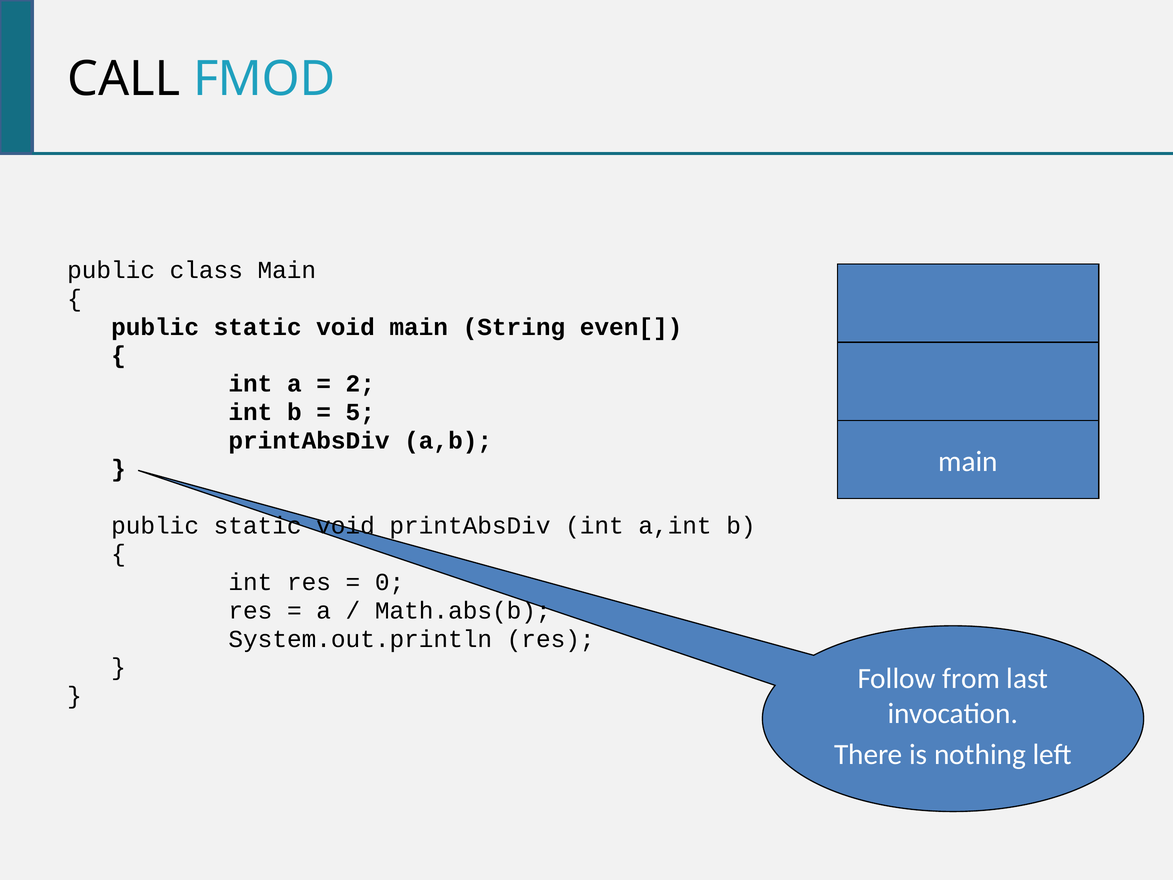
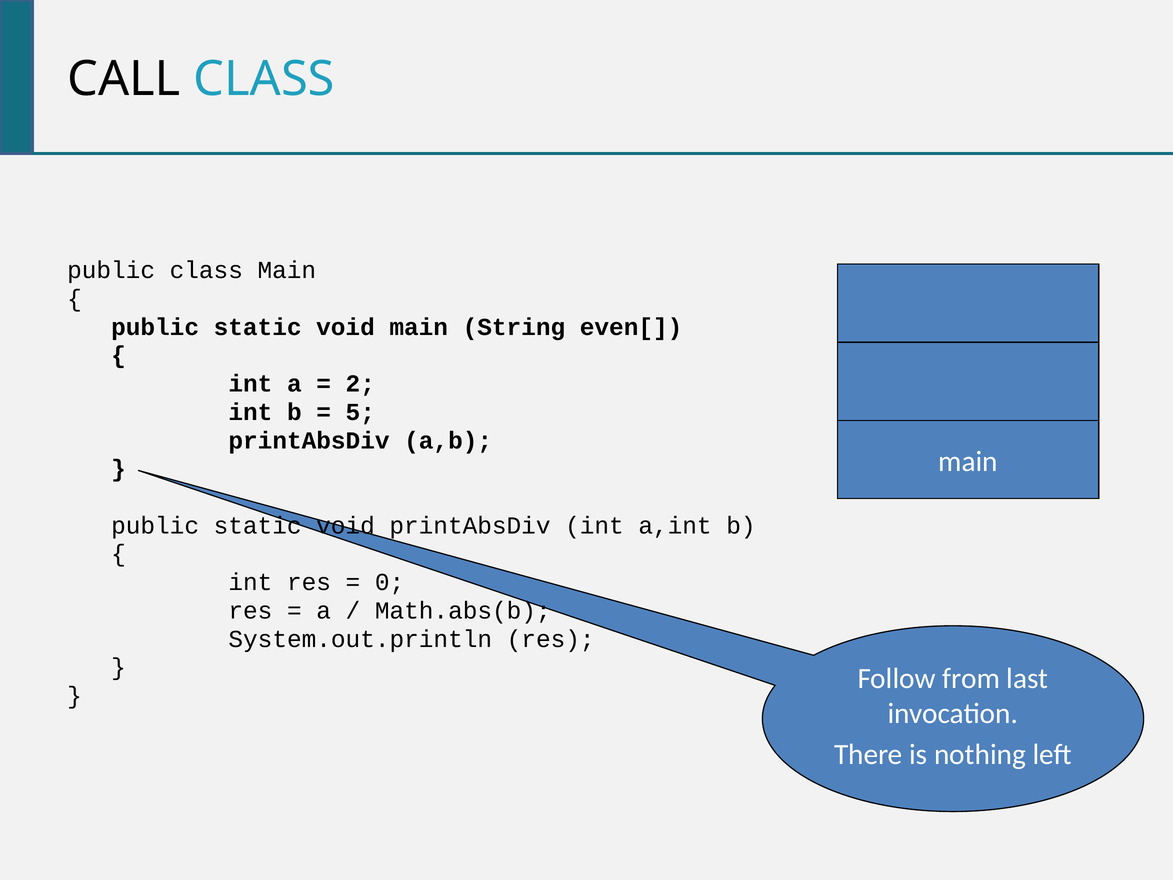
CALL FMOD: FMOD -> CLASS
